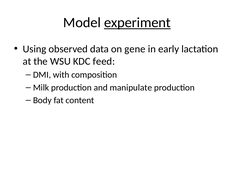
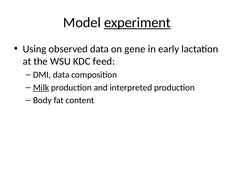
DMI with: with -> data
Milk underline: none -> present
manipulate: manipulate -> interpreted
